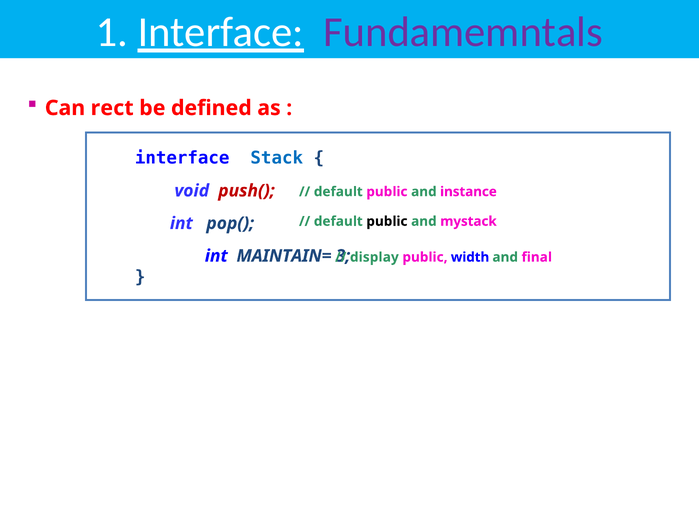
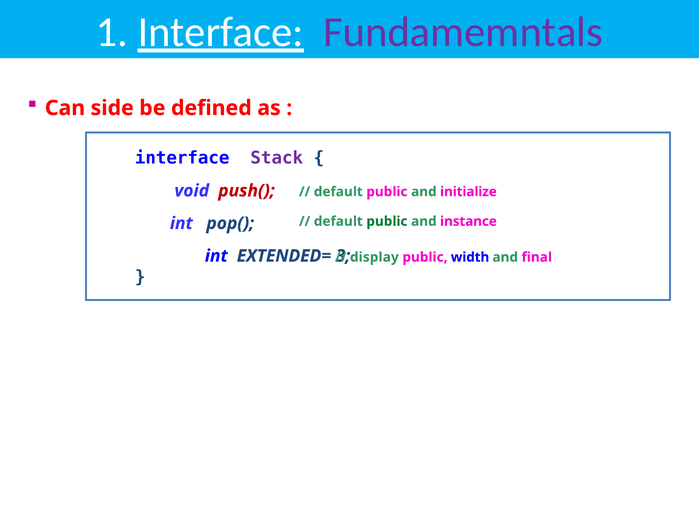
rect: rect -> side
Stack colour: blue -> purple
instance: instance -> initialize
public at (387, 221) colour: black -> green
mystack: mystack -> instance
MAINTAIN=: MAINTAIN= -> EXTENDED=
